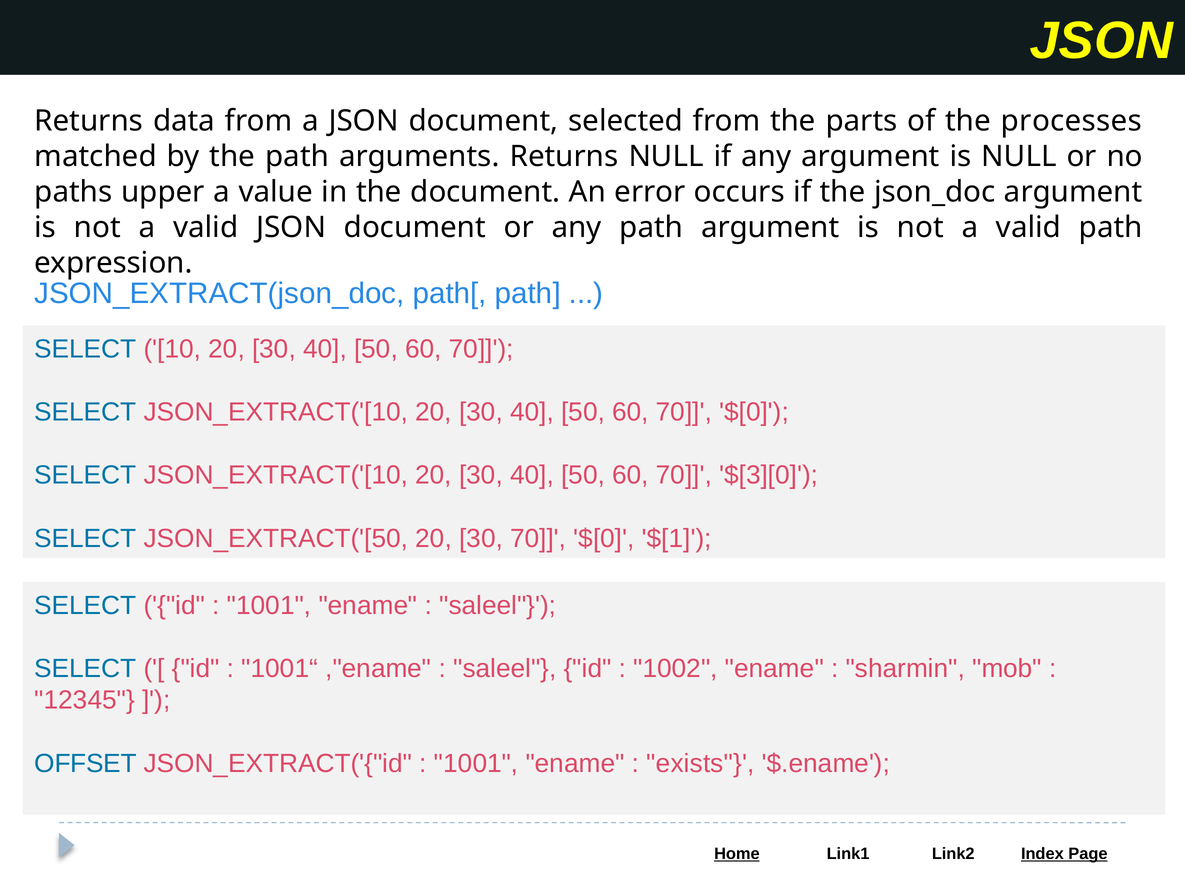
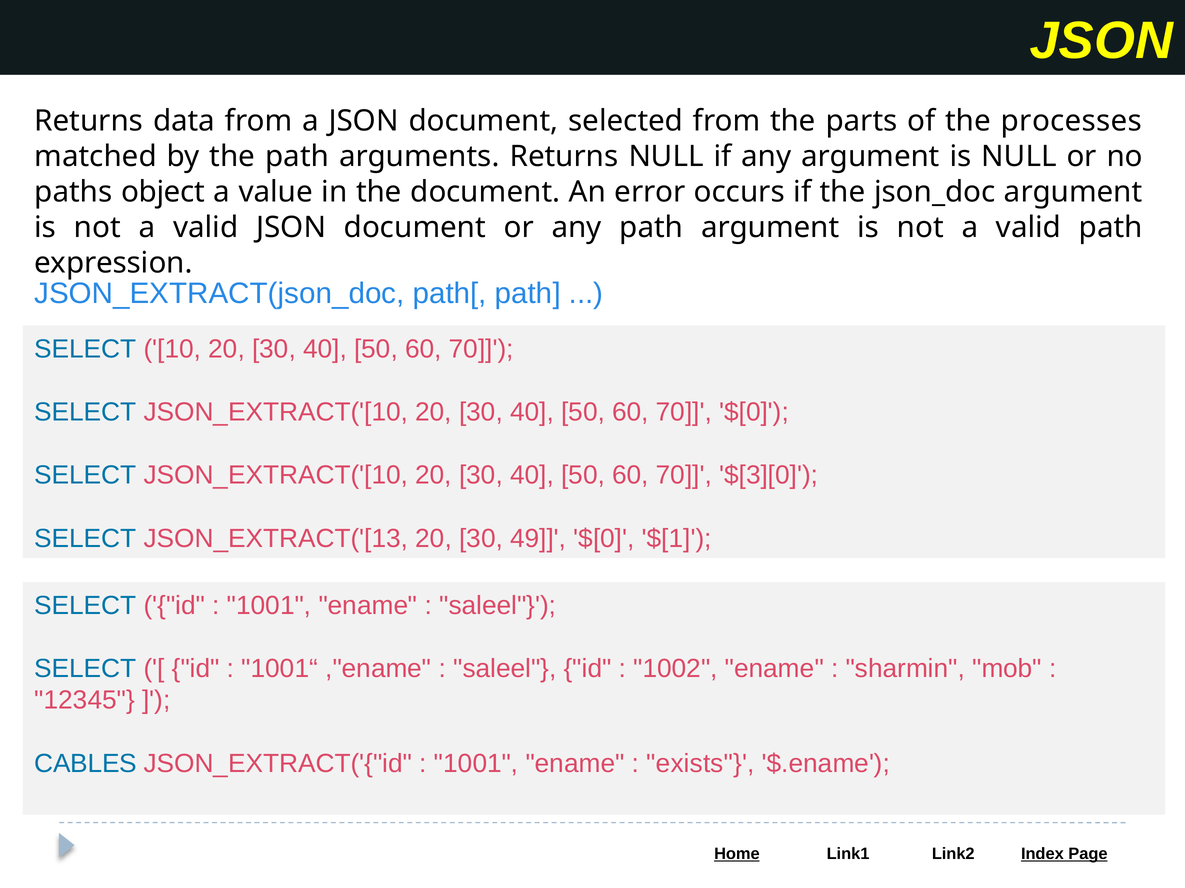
upper: upper -> object
JSON_EXTRACT('[50: JSON_EXTRACT('[50 -> JSON_EXTRACT('[13
30 70: 70 -> 49
OFFSET: OFFSET -> CABLES
